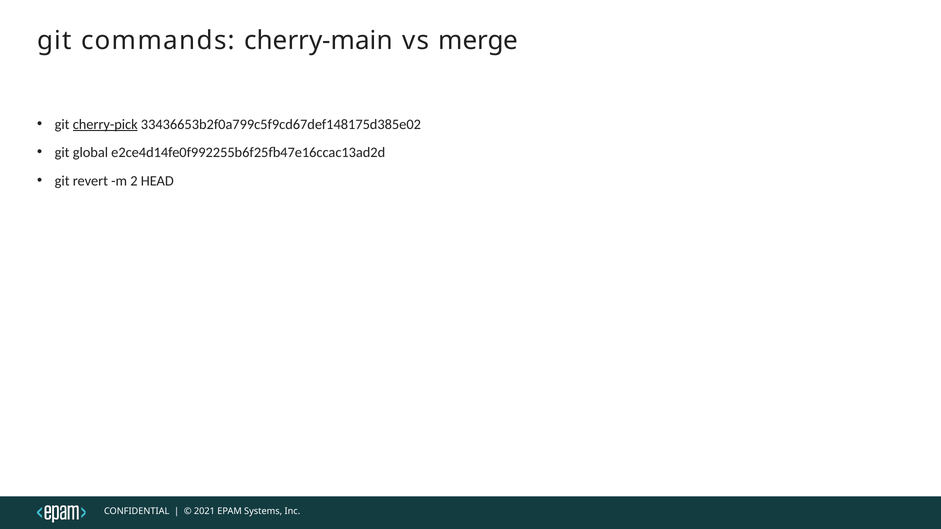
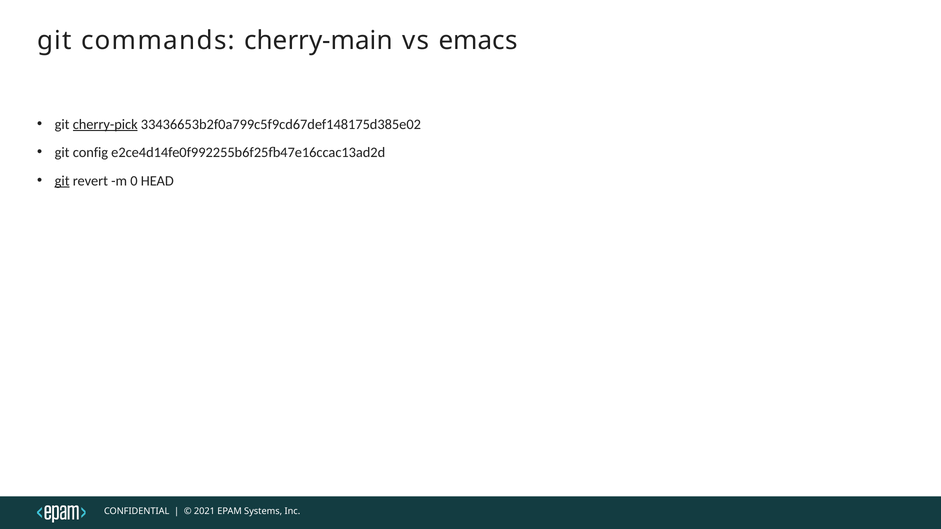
merge: merge -> emacs
global: global -> config
git at (62, 181) underline: none -> present
2: 2 -> 0
